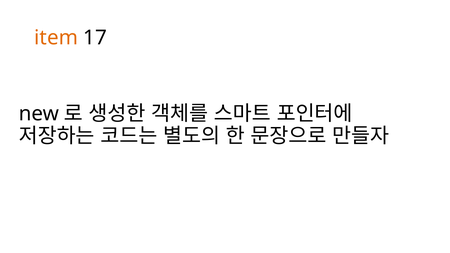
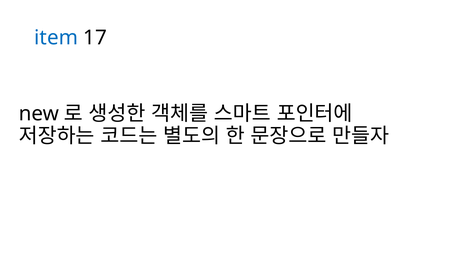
item colour: orange -> blue
